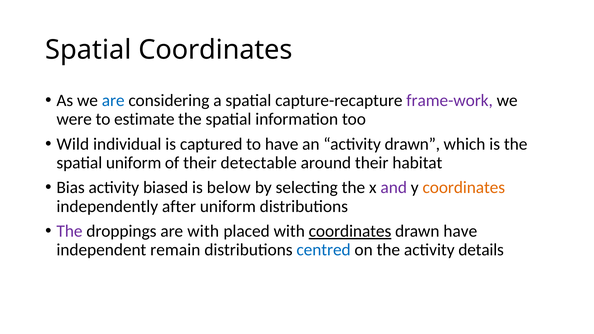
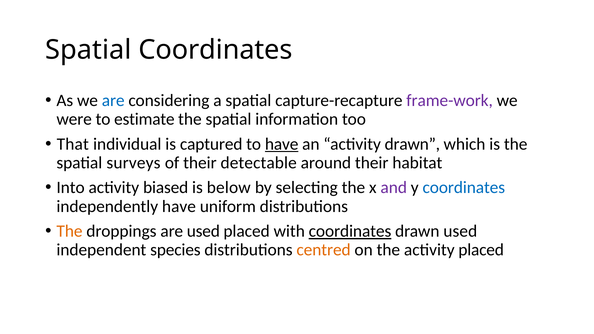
Wild: Wild -> That
have at (282, 144) underline: none -> present
spatial uniform: uniform -> surveys
Bias: Bias -> Into
coordinates at (464, 188) colour: orange -> blue
independently after: after -> have
The at (69, 231) colour: purple -> orange
are with: with -> used
drawn have: have -> used
remain: remain -> species
centred colour: blue -> orange
activity details: details -> placed
